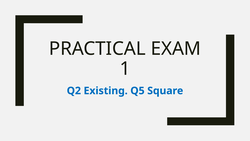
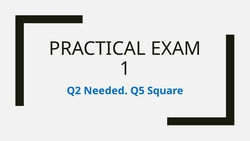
Existing: Existing -> Needed
